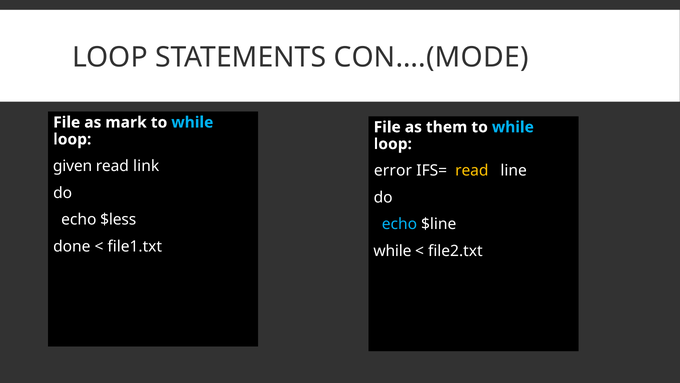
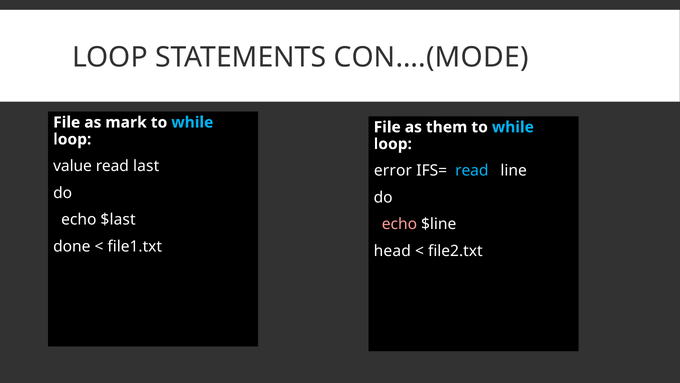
given: given -> value
link: link -> last
read at (472, 171) colour: yellow -> light blue
$less: $less -> $last
echo at (399, 224) colour: light blue -> pink
while at (392, 251): while -> head
